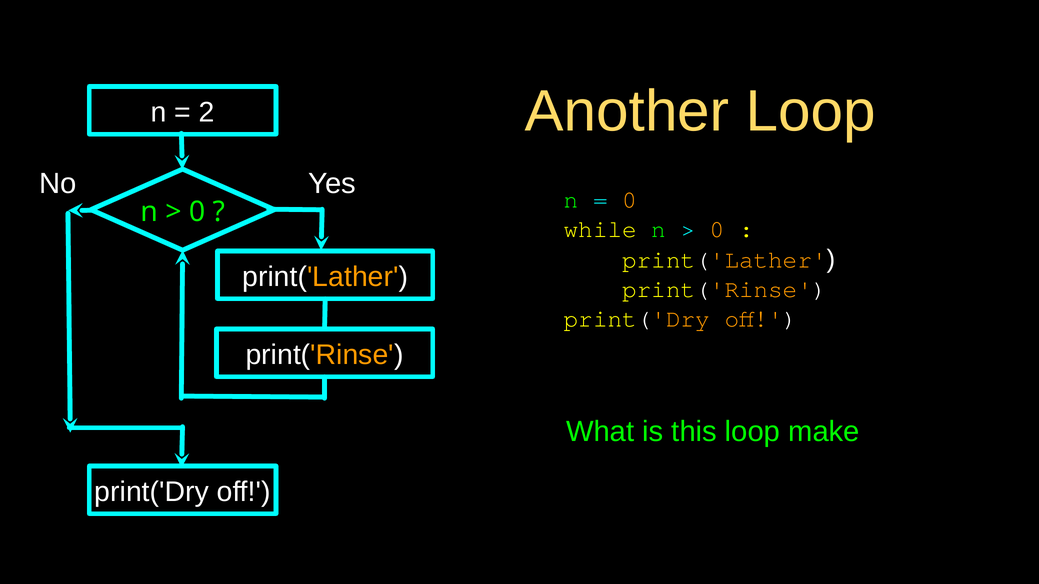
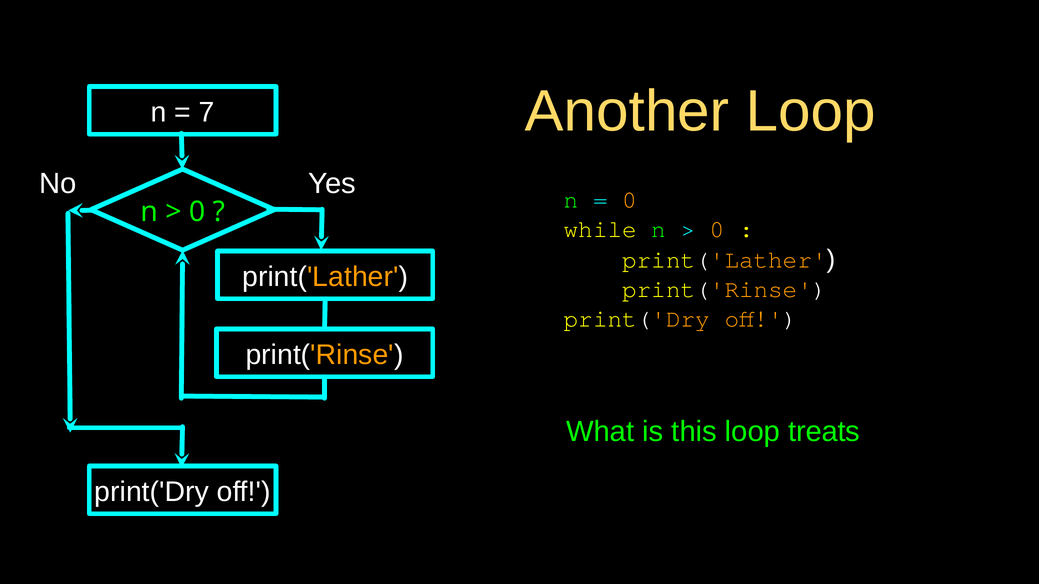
2: 2 -> 7
make: make -> treats
